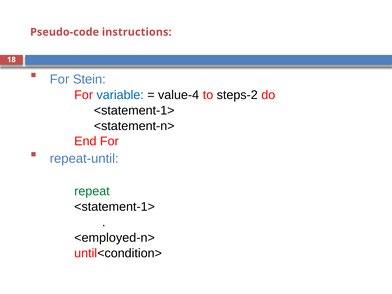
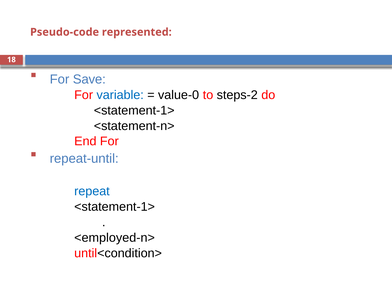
instructions: instructions -> represented
Stein: Stein -> Save
value-4: value-4 -> value-0
repeat colour: green -> blue
